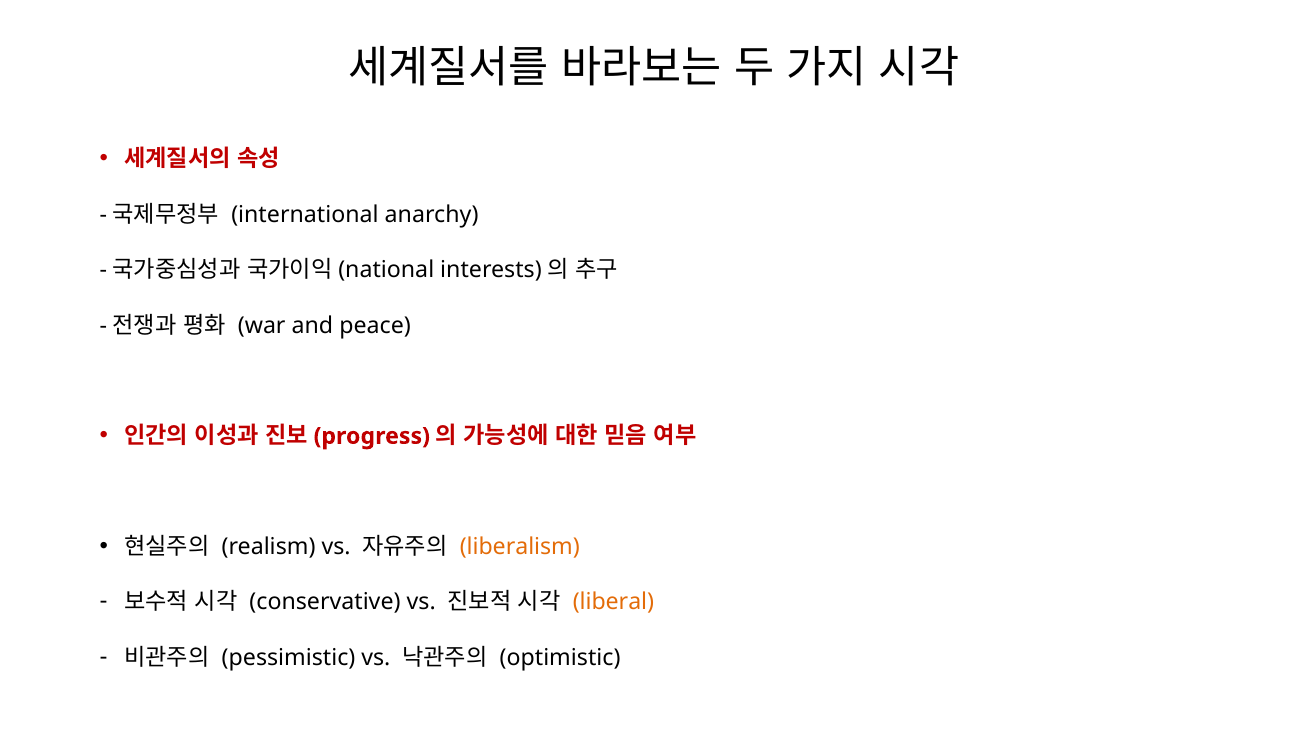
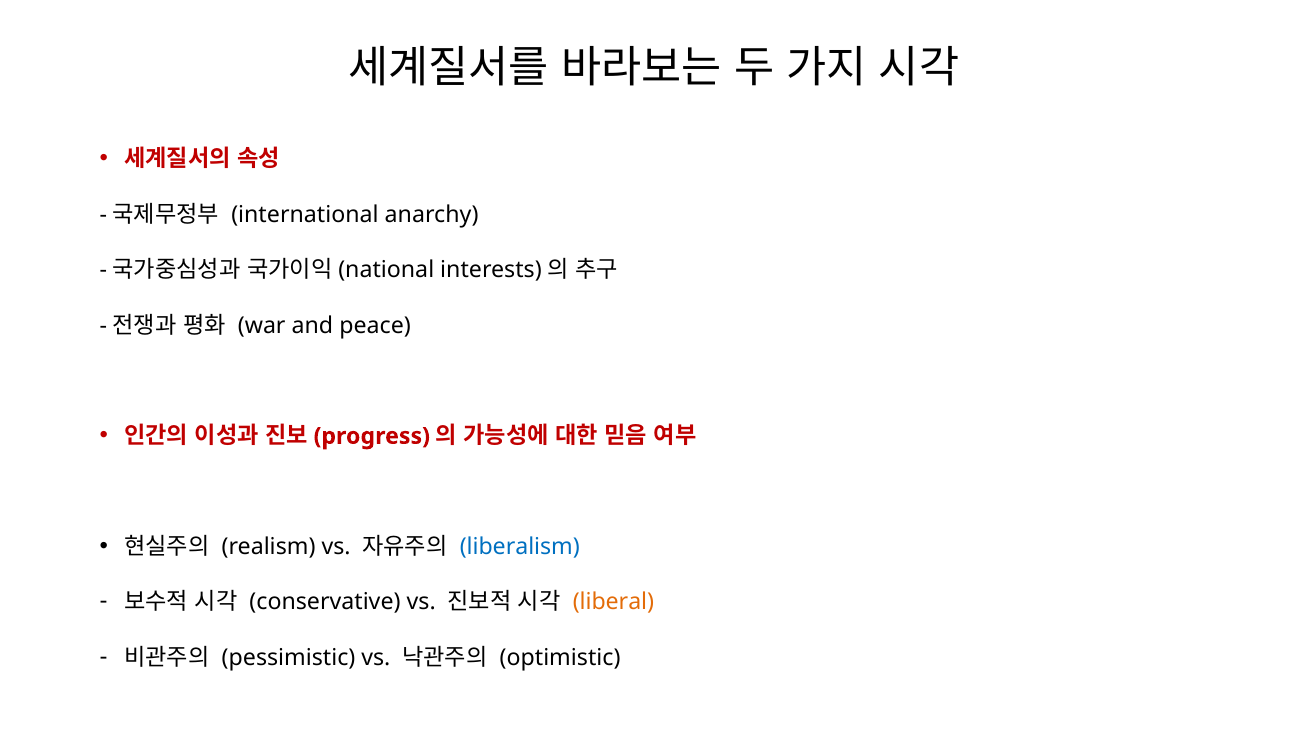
liberalism colour: orange -> blue
